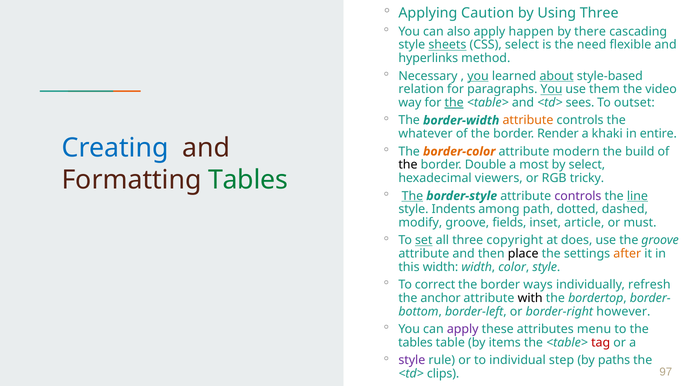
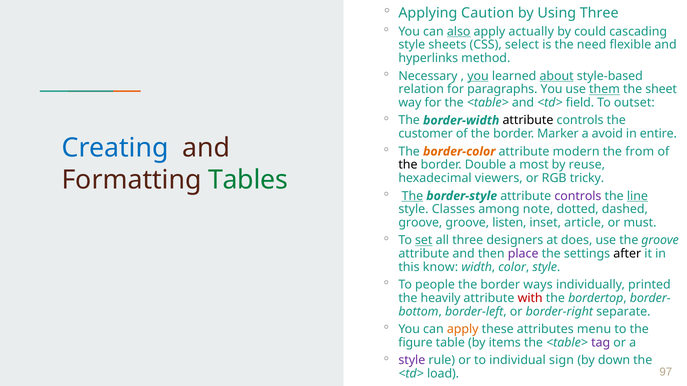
also underline: none -> present
happen: happen -> actually
there: there -> could
sheets underline: present -> none
You at (551, 89) underline: present -> none
them underline: none -> present
video: video -> sheet
the at (454, 103) underline: present -> none
sees: sees -> field
attribute at (528, 121) colour: orange -> black
whatever: whatever -> customer
Render: Render -> Marker
khaki: khaki -> avoid
build: build -> from
by select: select -> reuse
Indents: Indents -> Classes
path: path -> note
modify at (420, 223): modify -> groove
fields: fields -> listen
copyright: copyright -> designers
place colour: black -> purple
after colour: orange -> black
this width: width -> know
correct: correct -> people
refresh: refresh -> printed
anchor: anchor -> heavily
with colour: black -> red
however: however -> separate
apply at (463, 330) colour: purple -> orange
tables at (416, 343): tables -> figure
tag colour: red -> purple
step: step -> sign
paths: paths -> down
clips: clips -> load
